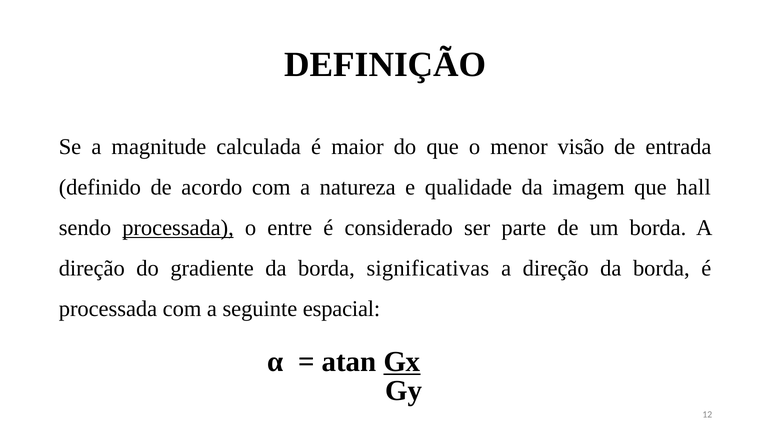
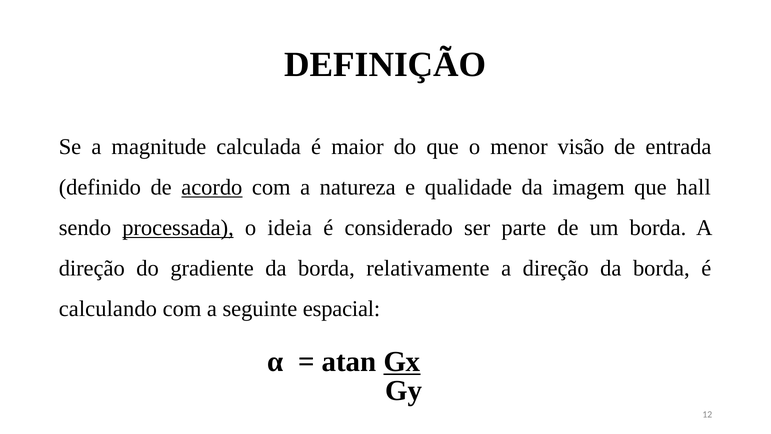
acordo underline: none -> present
entre: entre -> ideia
significativas: significativas -> relativamente
processada at (108, 308): processada -> calculando
